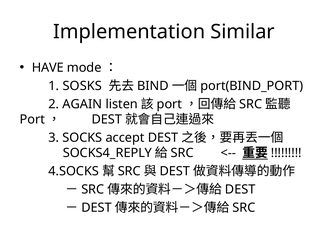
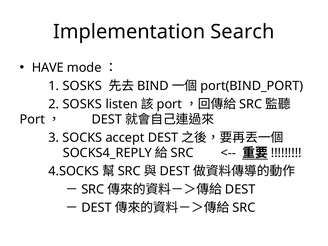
Similar: Similar -> Search
2 AGAIN: AGAIN -> SOSKS
